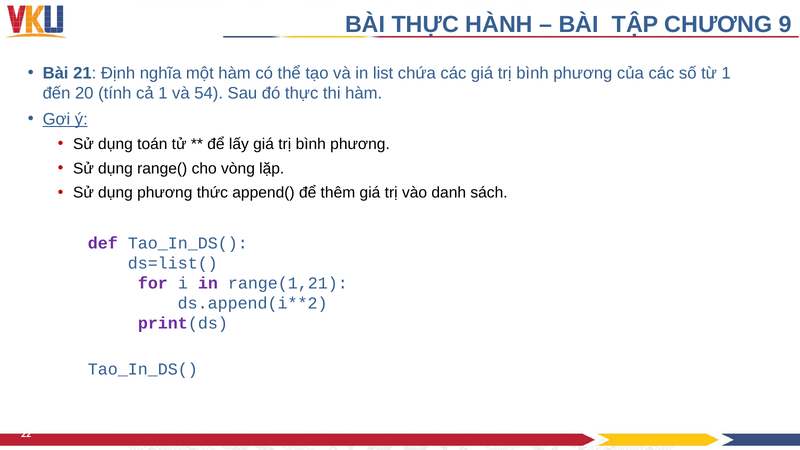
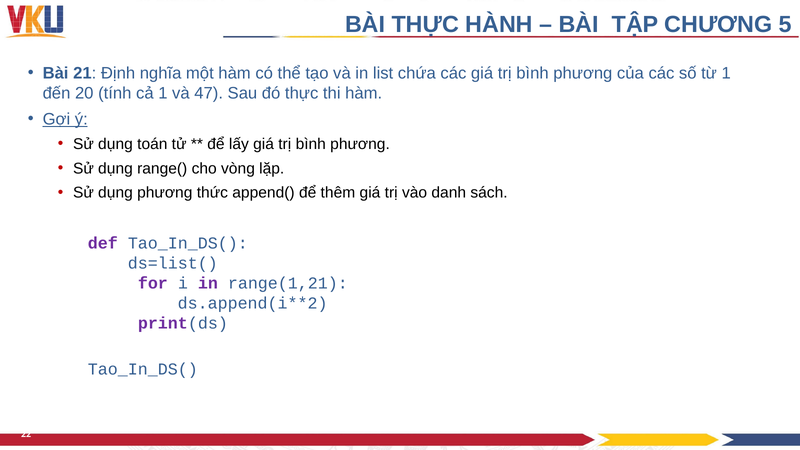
9: 9 -> 5
54: 54 -> 47
